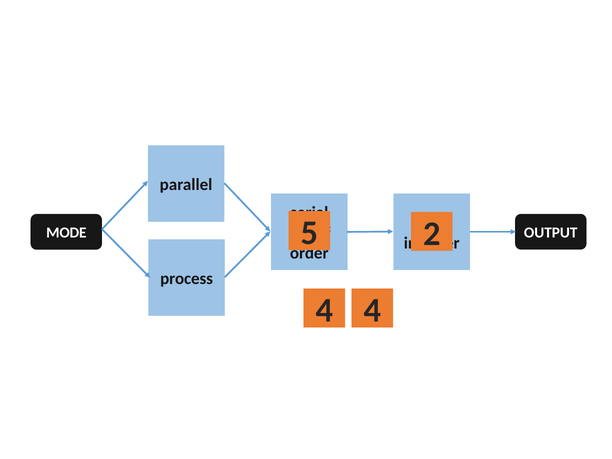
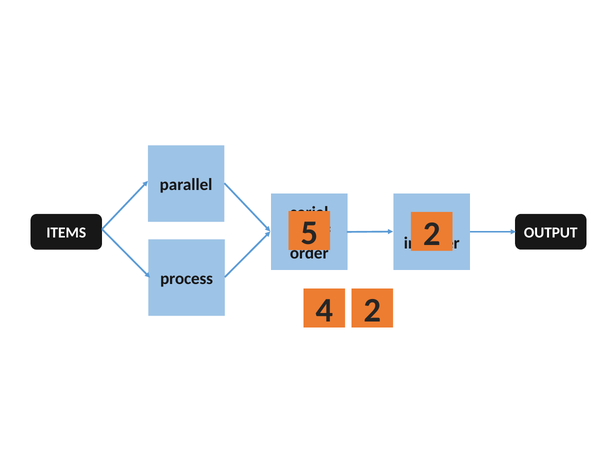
MODE: MODE -> ITEMS
4 4: 4 -> 2
